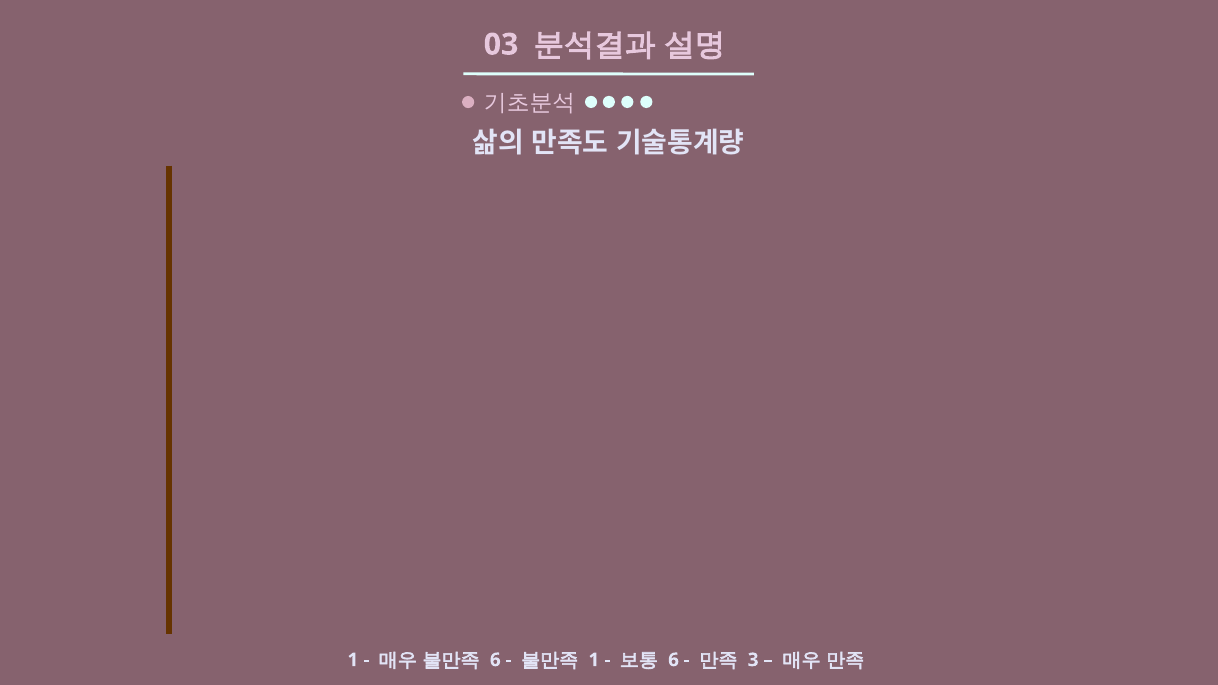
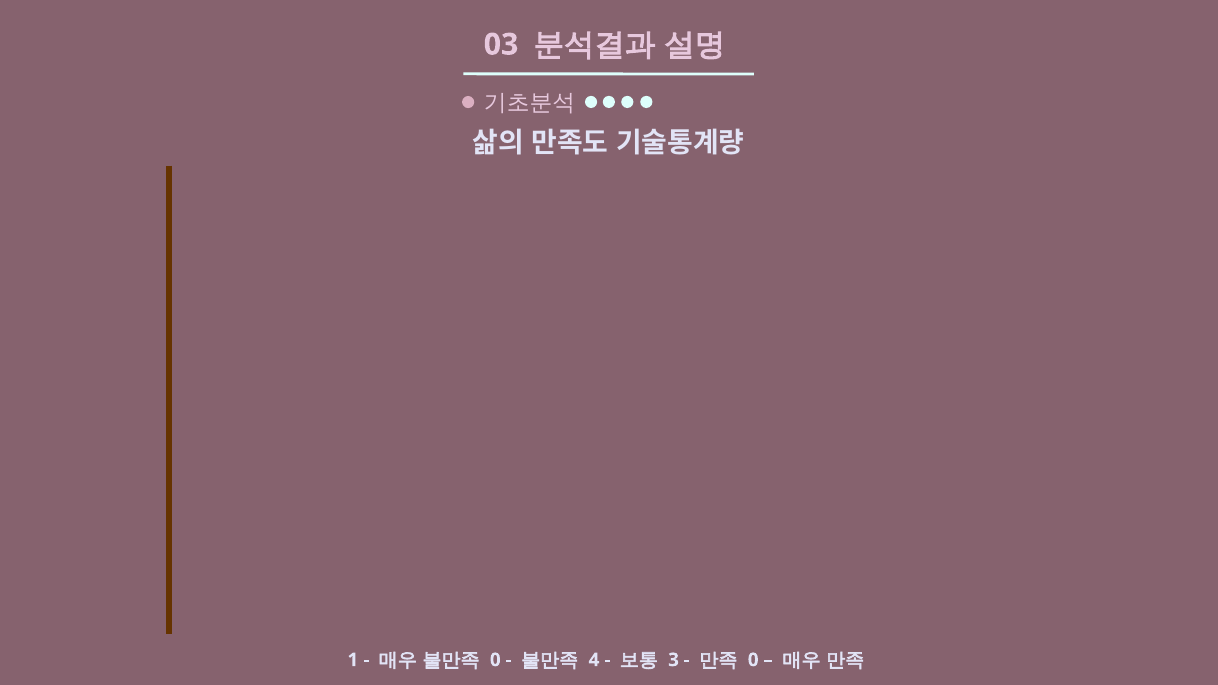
6 at (495, 660): 6 -> 0
1 at (594, 660): 1 -> 4
6 at (674, 660): 6 -> 3
3 at (753, 660): 3 -> 0
